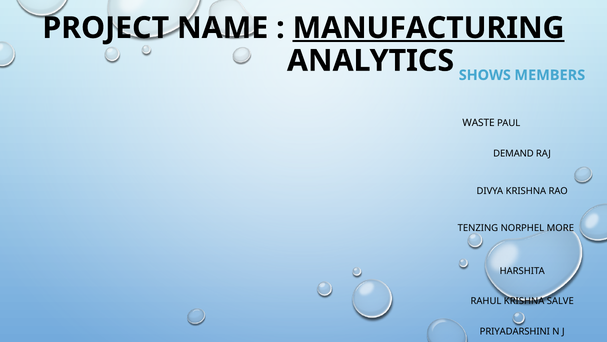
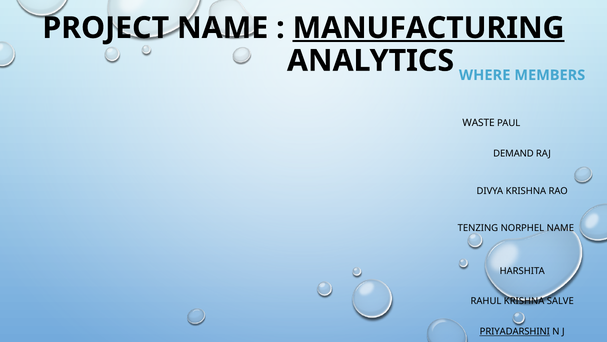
SHOWS: SHOWS -> WHERE
NORPHEL MORE: MORE -> NAME
PRIYADARSHINI underline: none -> present
